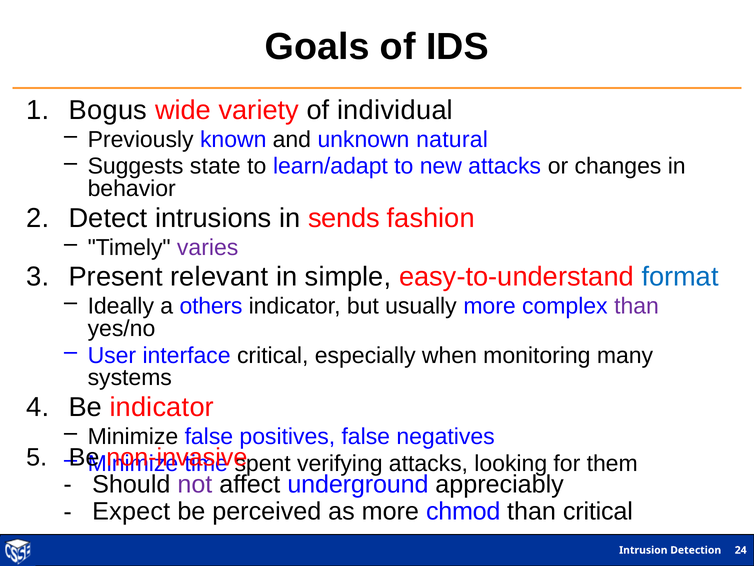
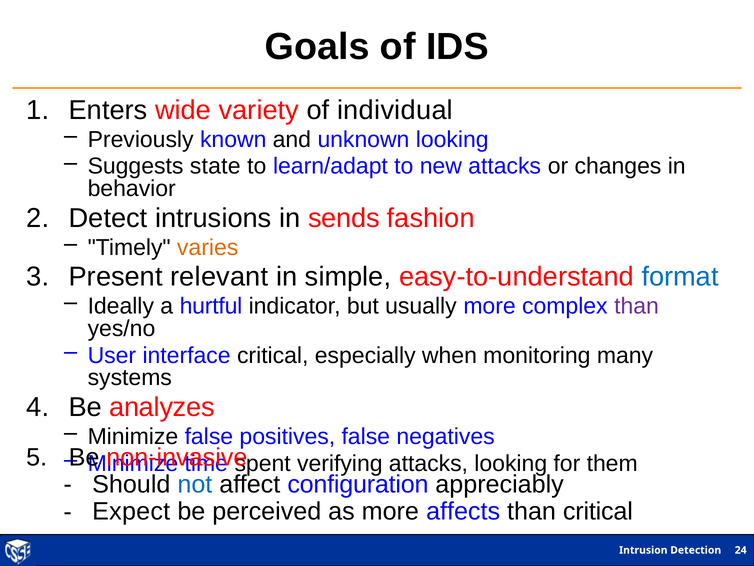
Bogus: Bogus -> Enters
unknown natural: natural -> looking
varies colour: purple -> orange
others: others -> hurtful
Be indicator: indicator -> analyzes
not colour: purple -> blue
underground: underground -> configuration
chmod: chmod -> affects
